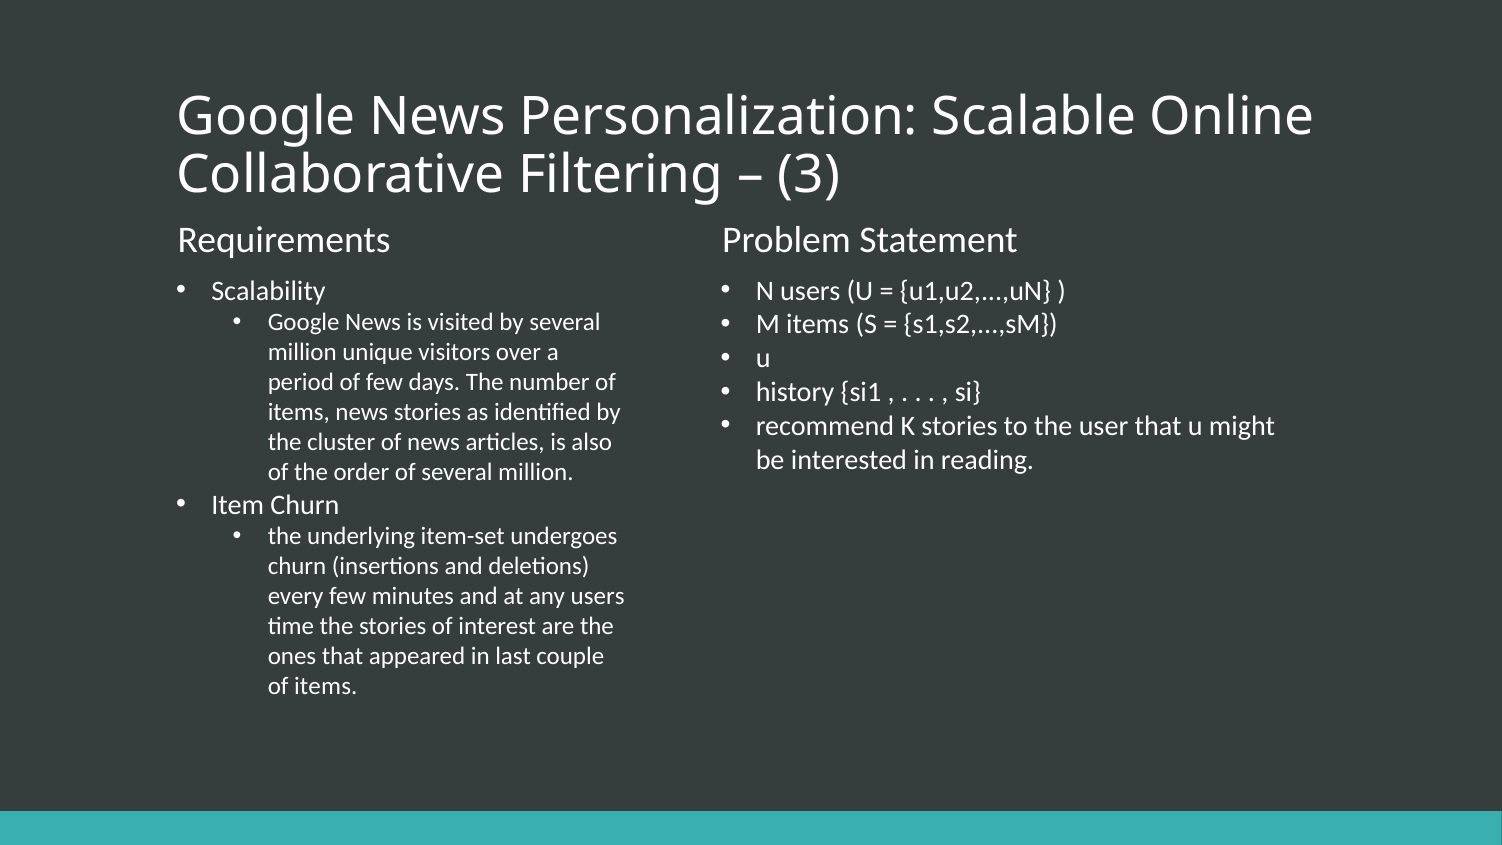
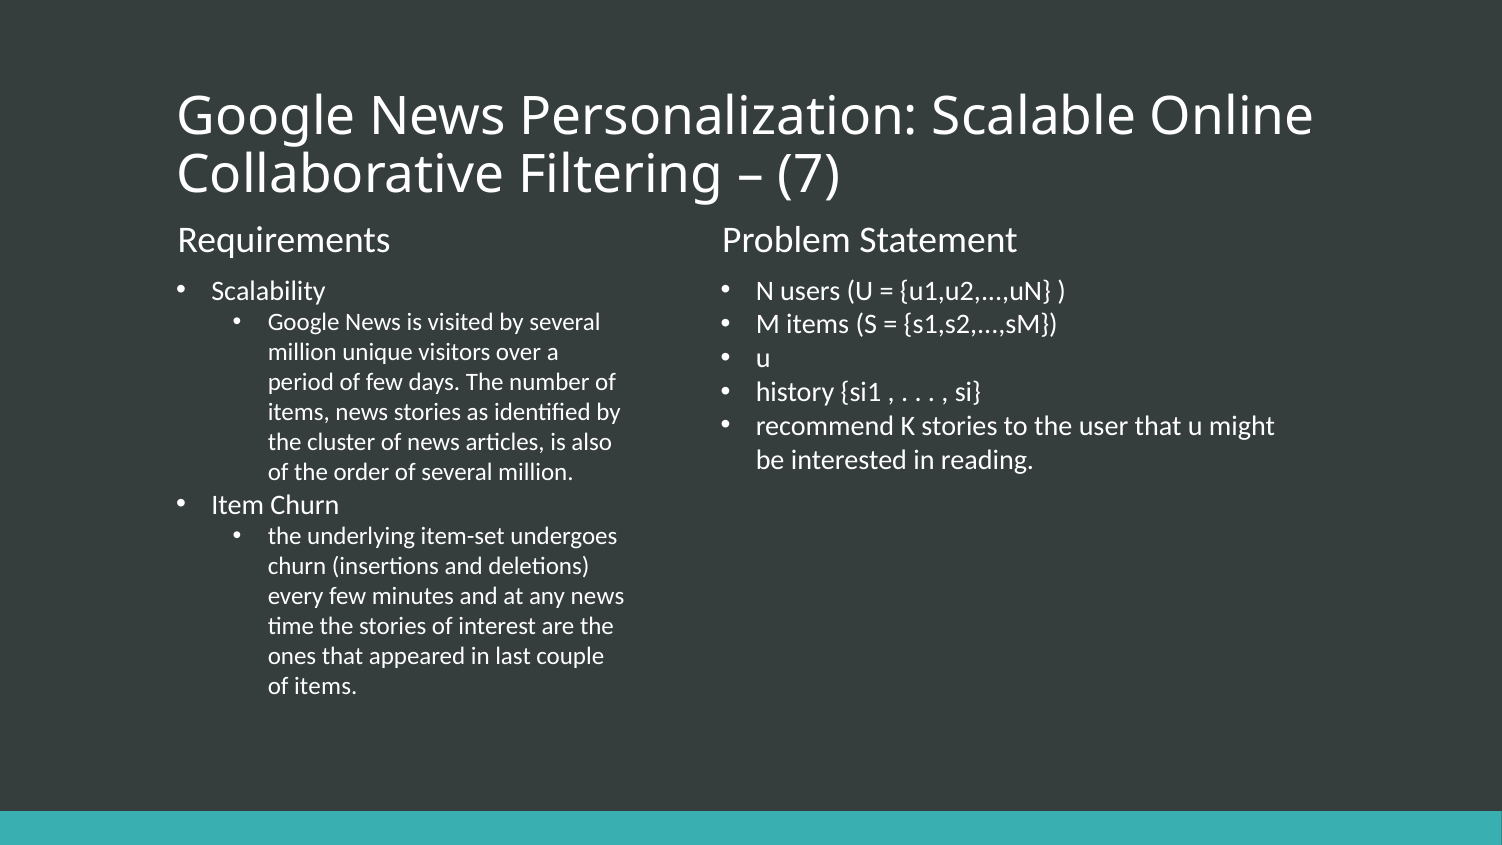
3: 3 -> 7
any users: users -> news
